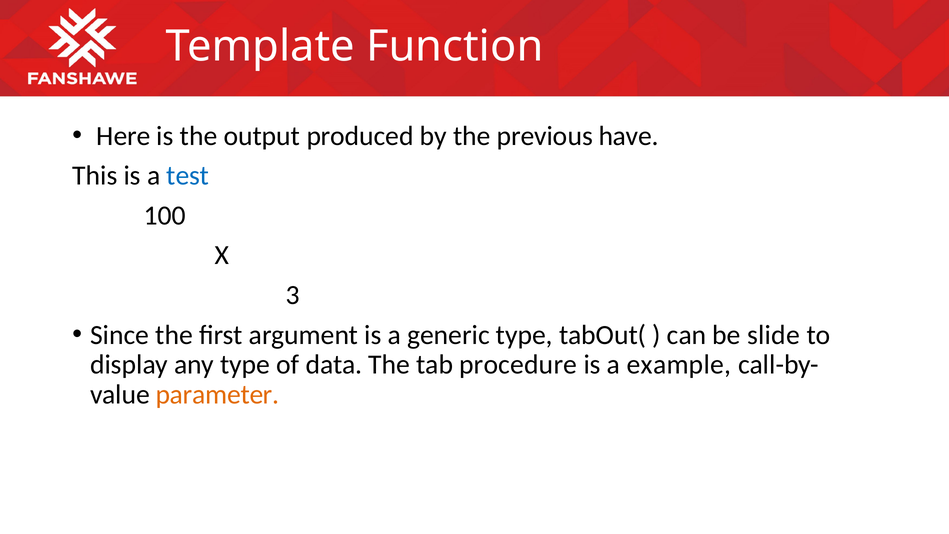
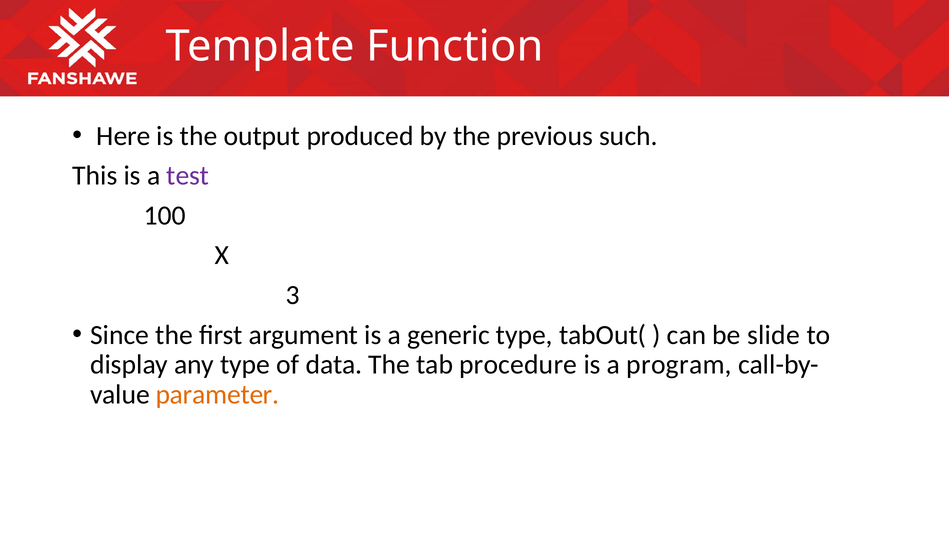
have: have -> such
test colour: blue -> purple
example: example -> program
